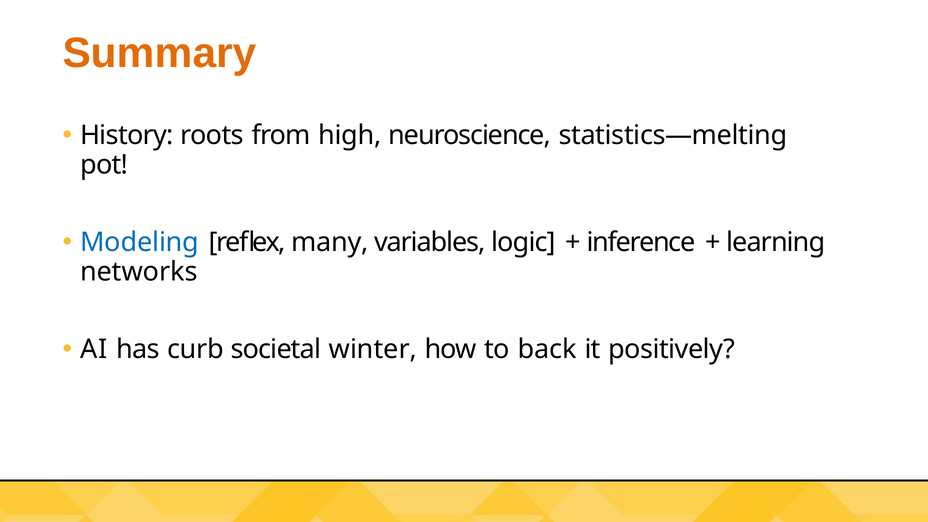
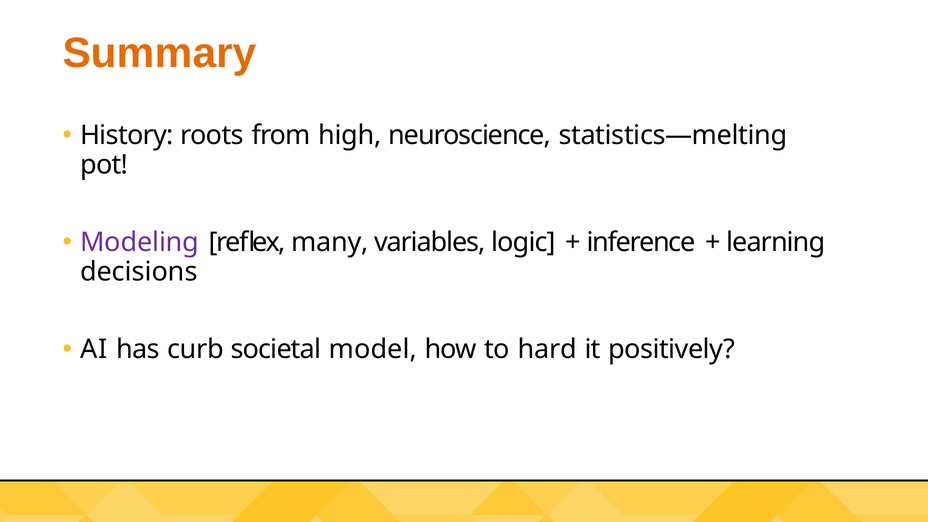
Modeling colour: blue -> purple
networks: networks -> decisions
winter: winter -> model
back: back -> hard
